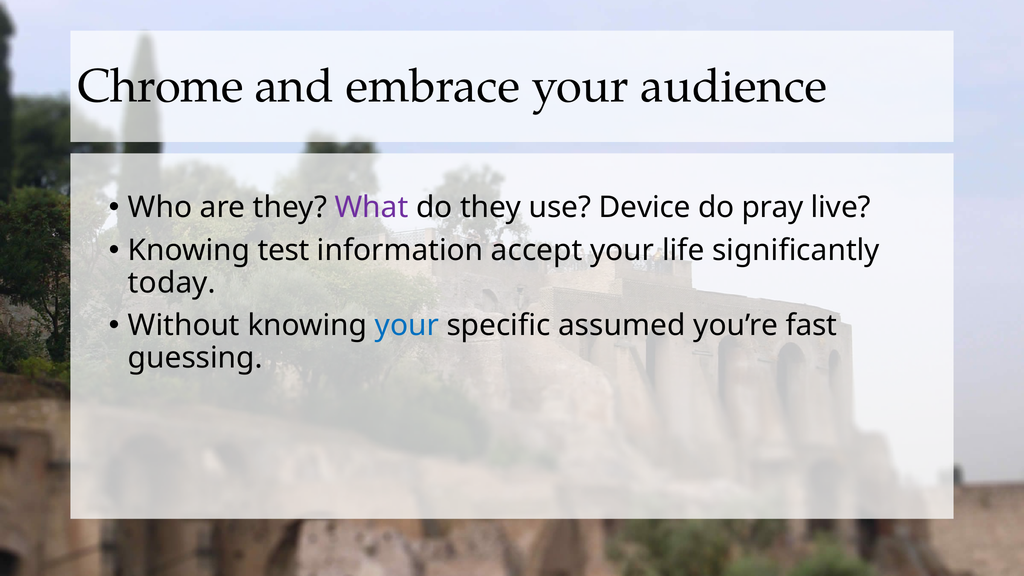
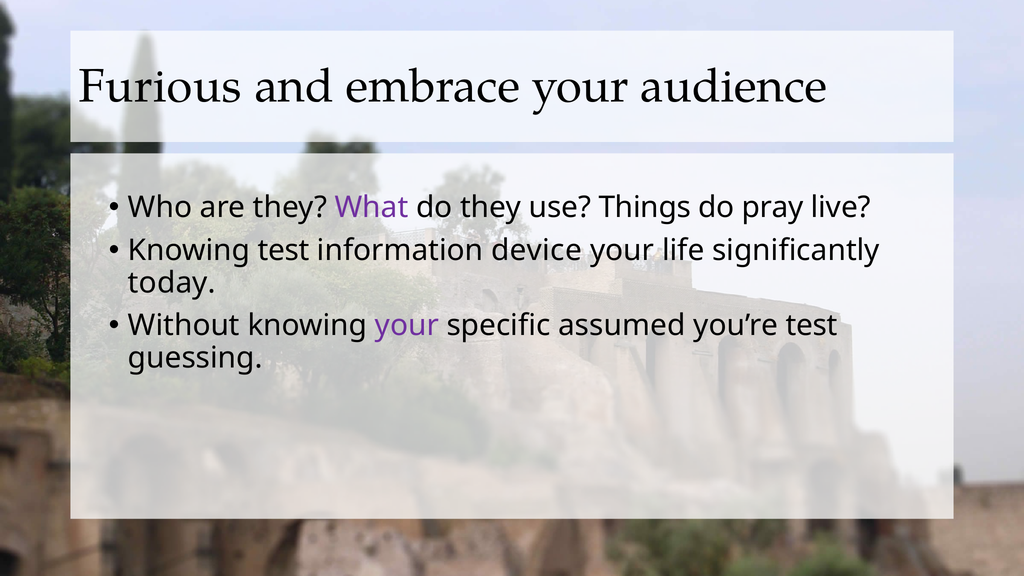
Chrome: Chrome -> Furious
Device: Device -> Things
accept: accept -> device
your at (407, 326) colour: blue -> purple
you’re fast: fast -> test
